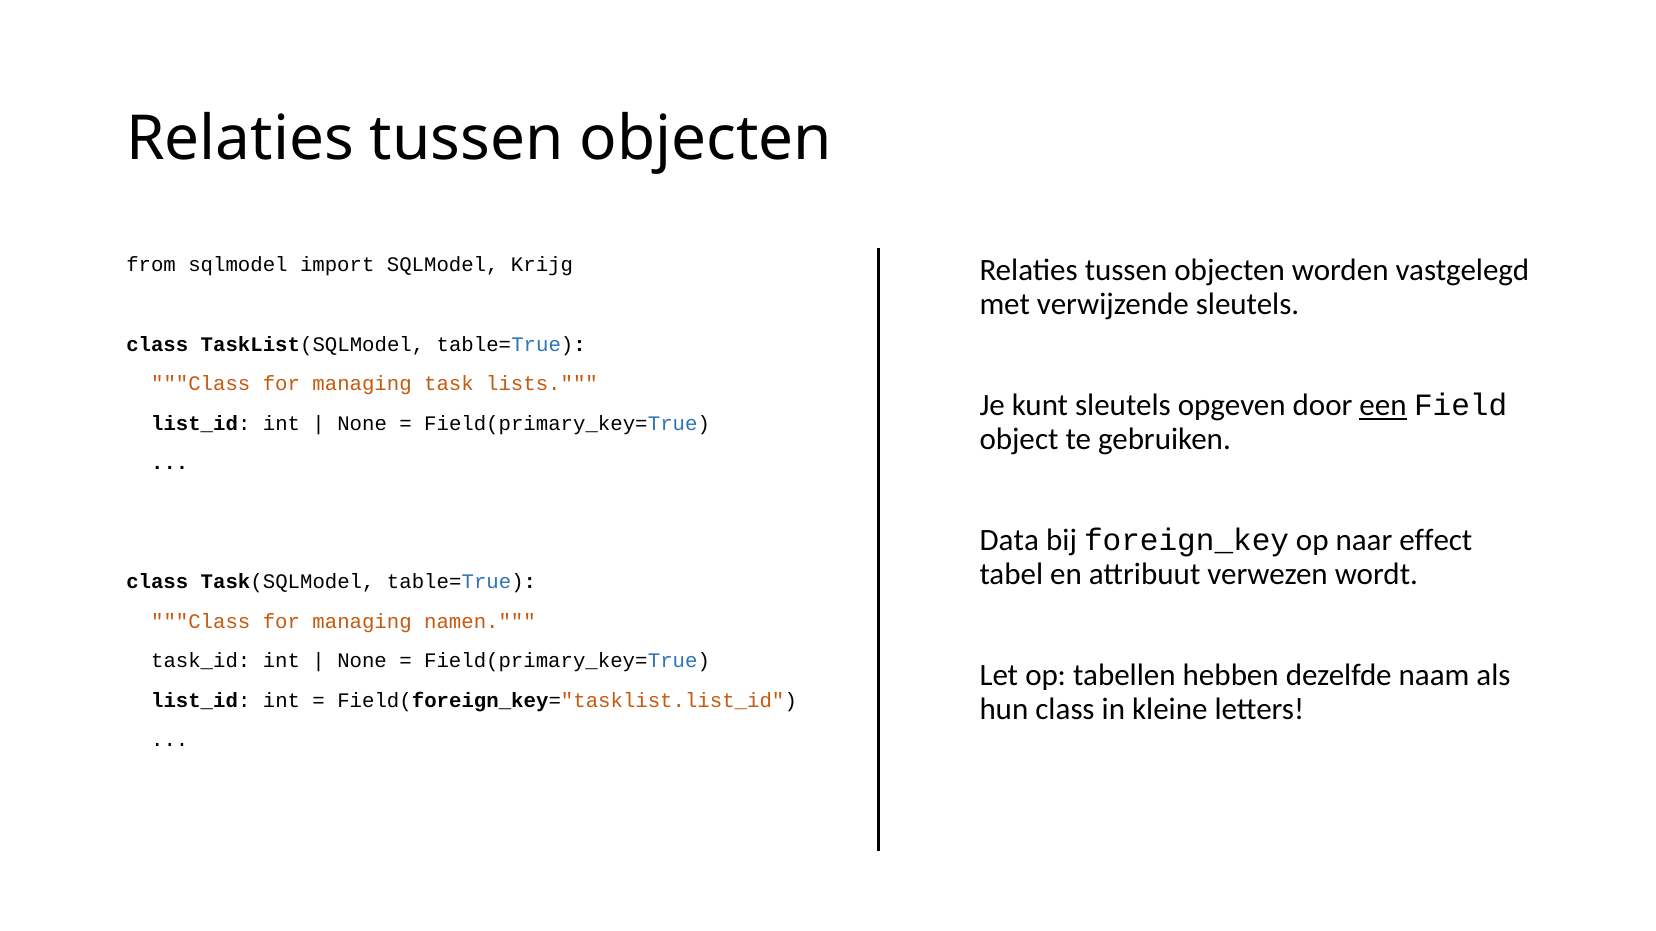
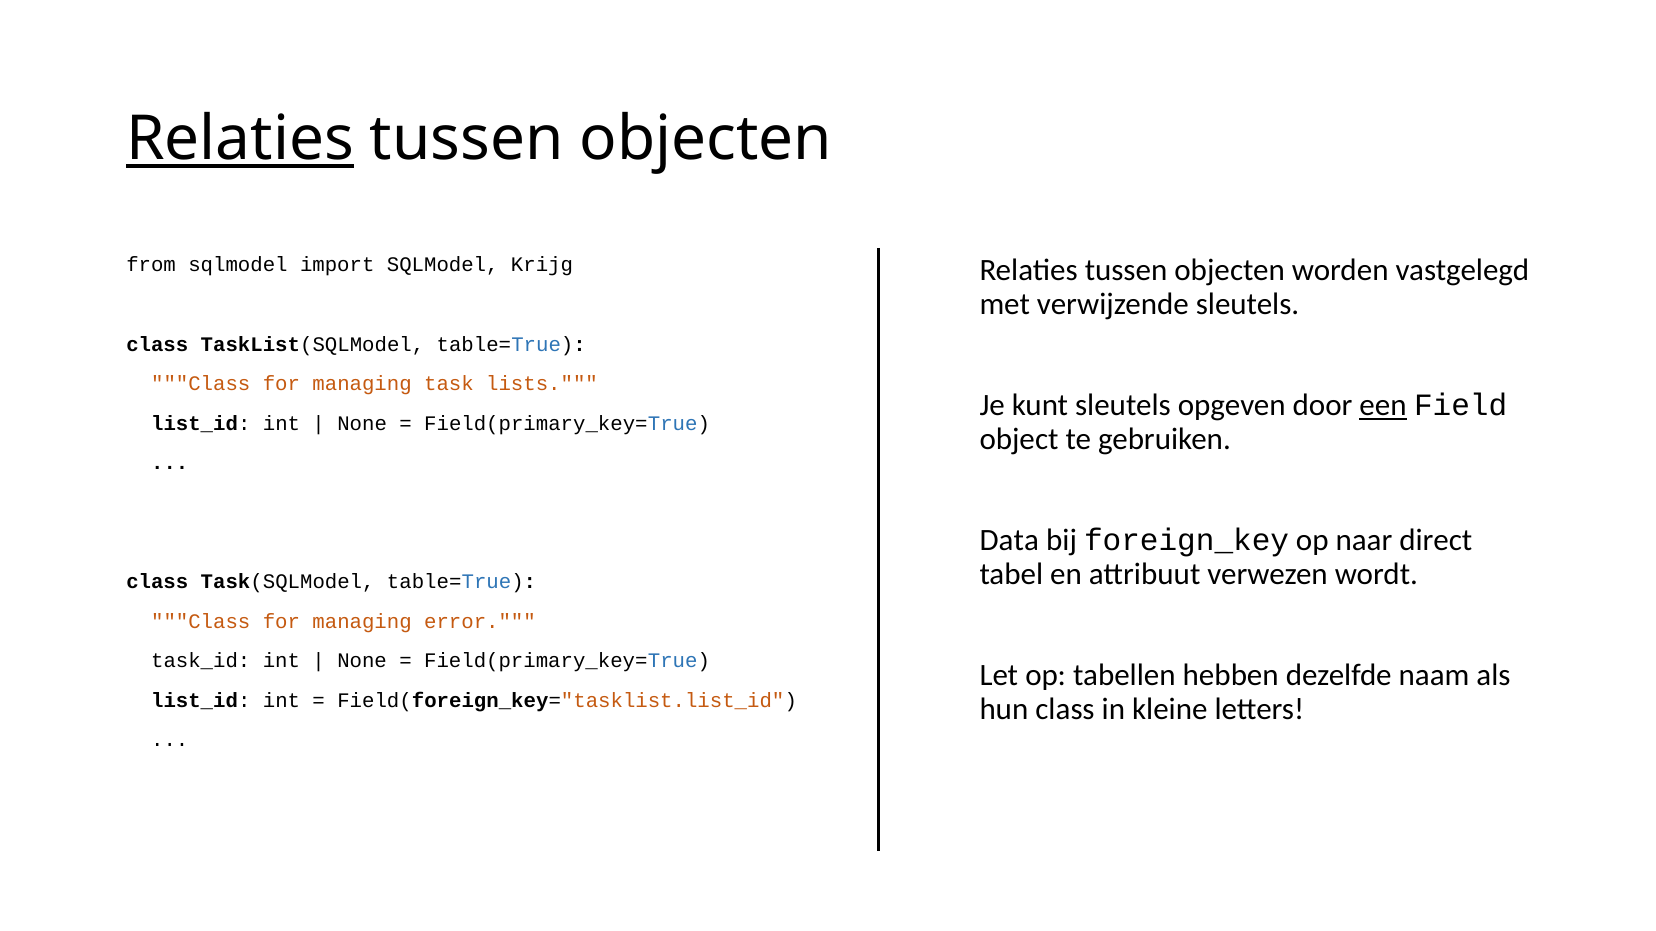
Relaties at (240, 139) underline: none -> present
effect: effect -> direct
namen: namen -> error
